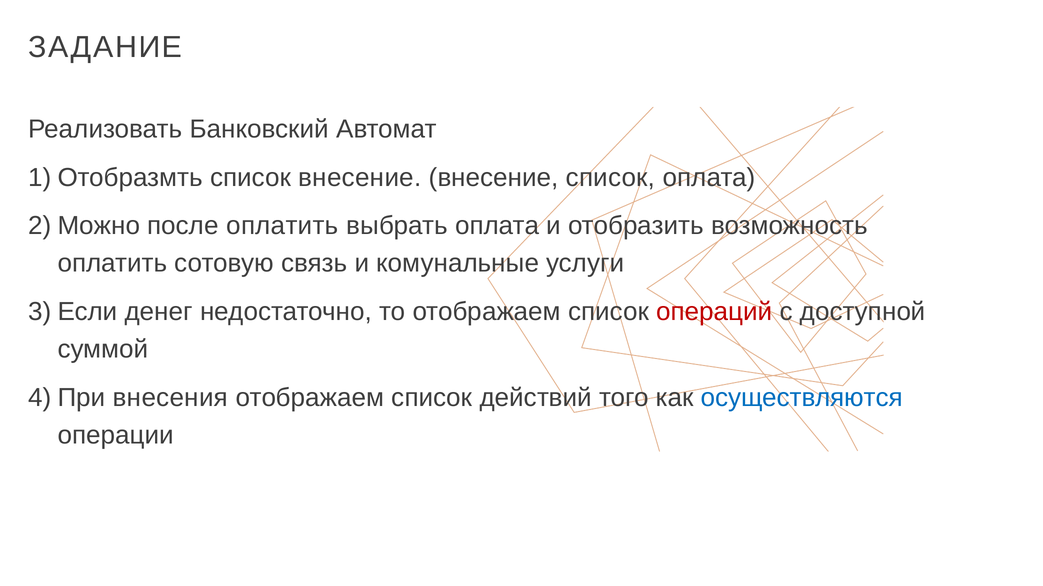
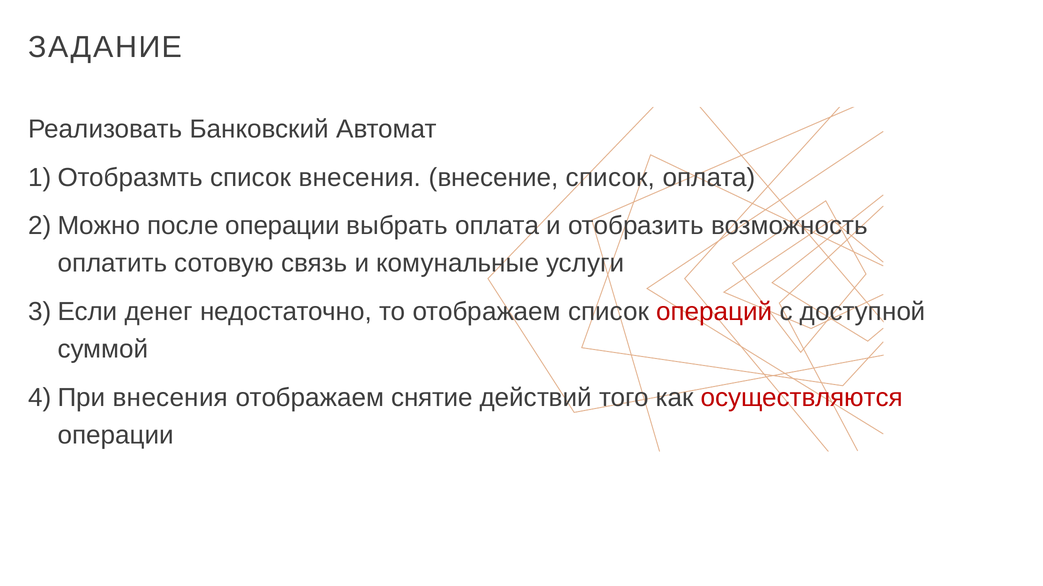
список внесение: внесение -> внесения
после оплатить: оплатить -> операции
список at (432, 398): список -> снятие
осуществляются colour: blue -> red
